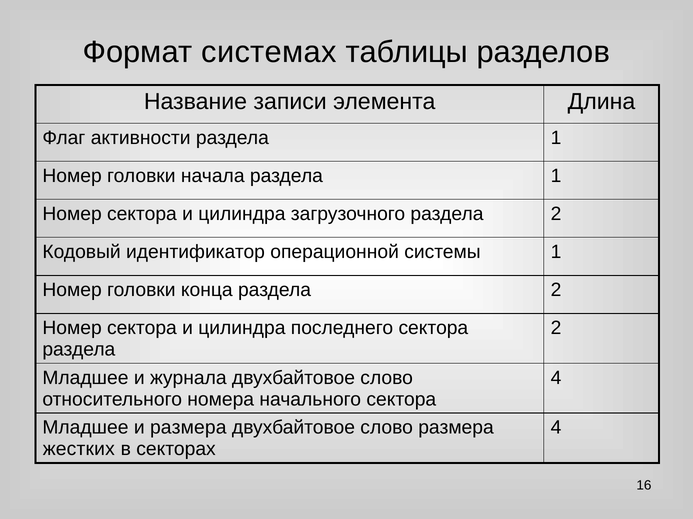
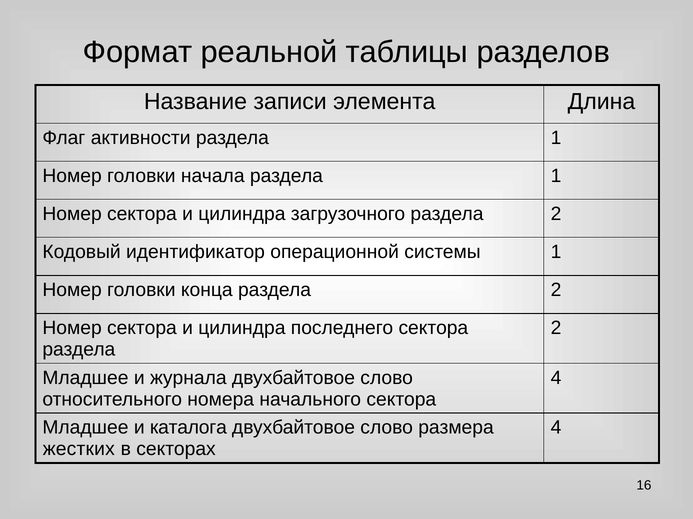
системах: системах -> реальной
и размера: размера -> каталога
